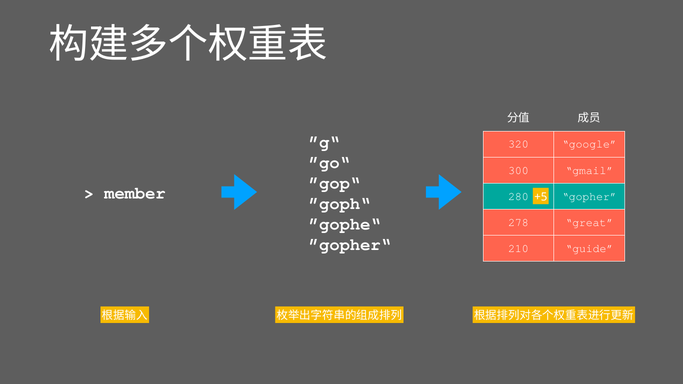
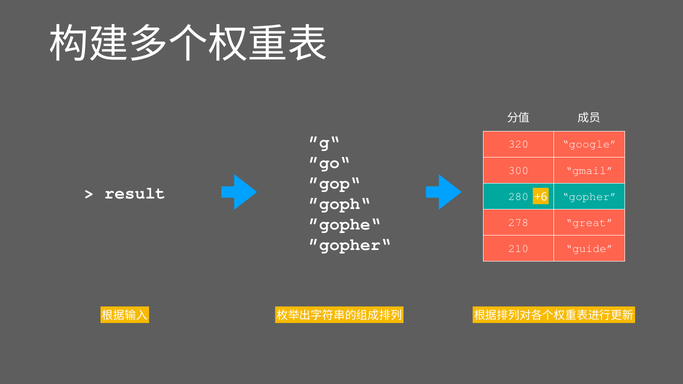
member: member -> result
+5: +5 -> +6
